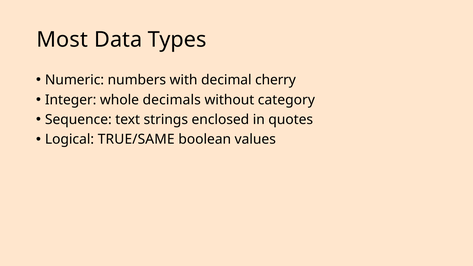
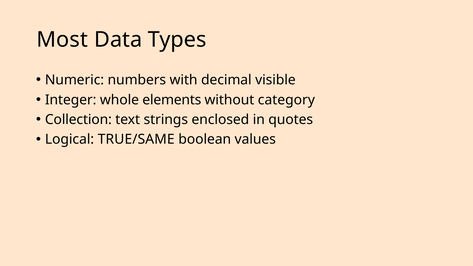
cherry: cherry -> visible
decimals: decimals -> elements
Sequence: Sequence -> Collection
